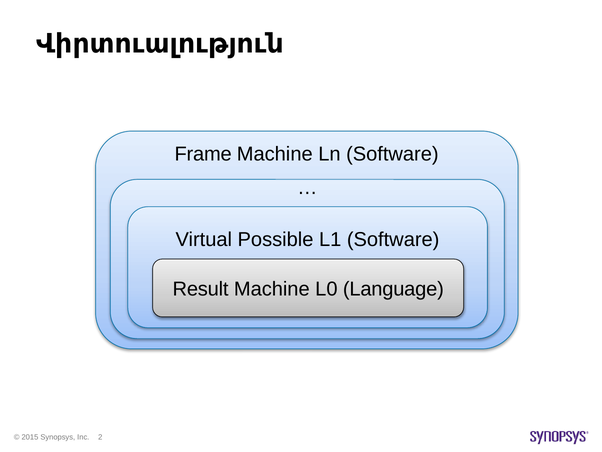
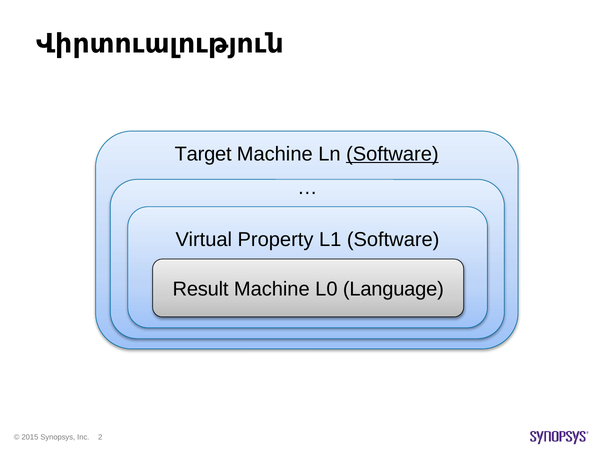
Frame: Frame -> Target
Software at (392, 154) underline: none -> present
Possible: Possible -> Property
